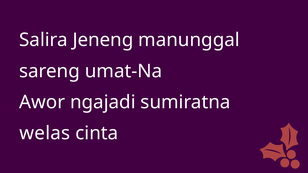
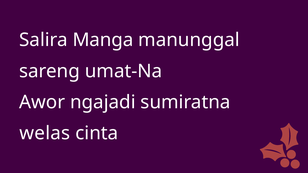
Jeneng: Jeneng -> Manga
